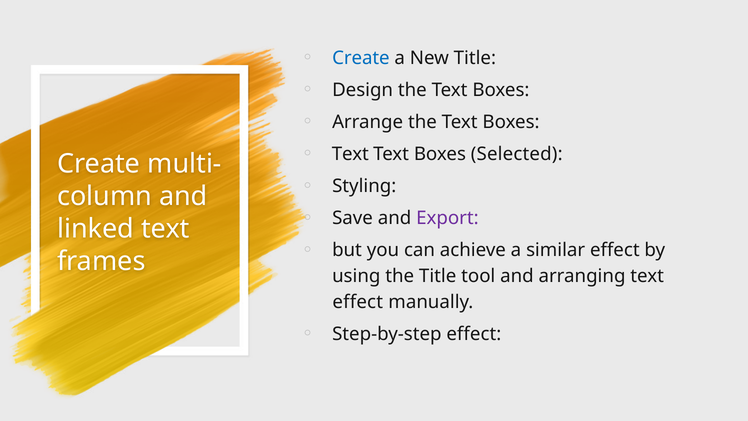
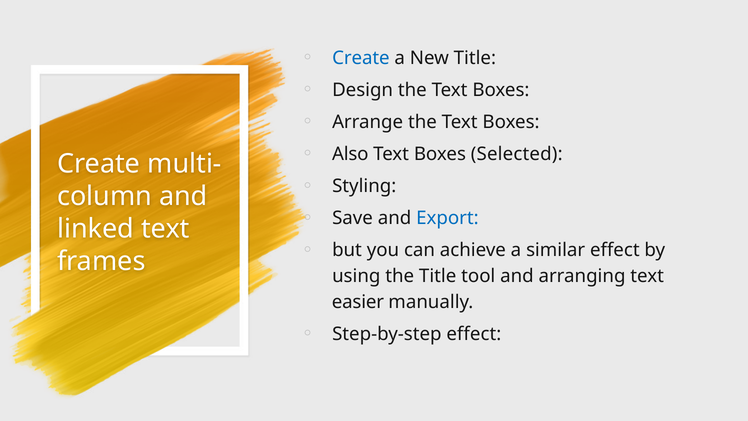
Text at (350, 154): Text -> Also
Export colour: purple -> blue
effect at (358, 302): effect -> easier
